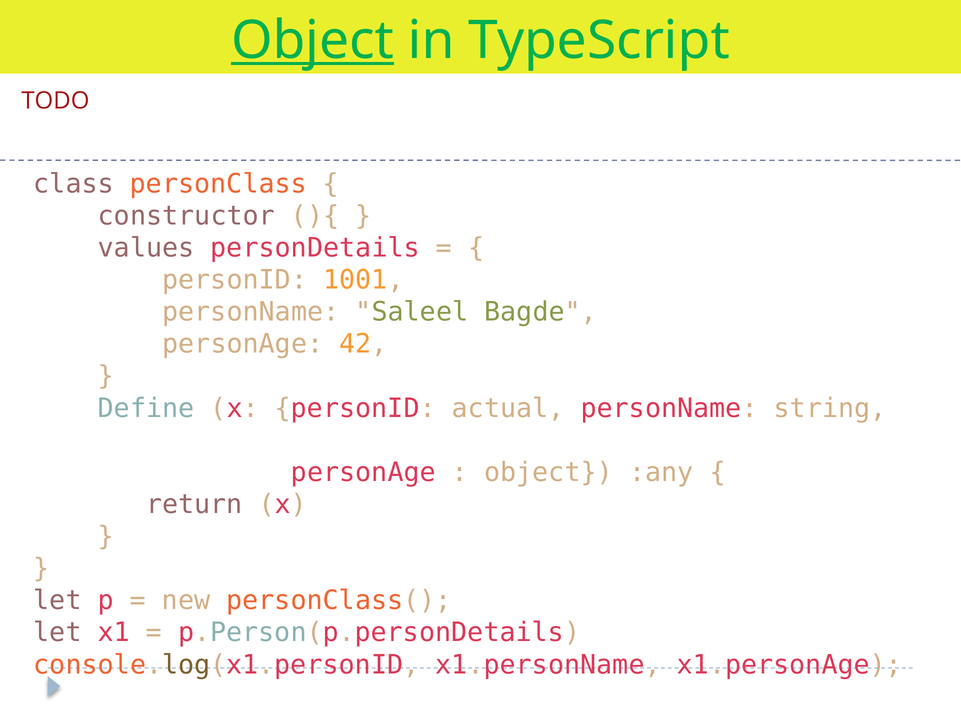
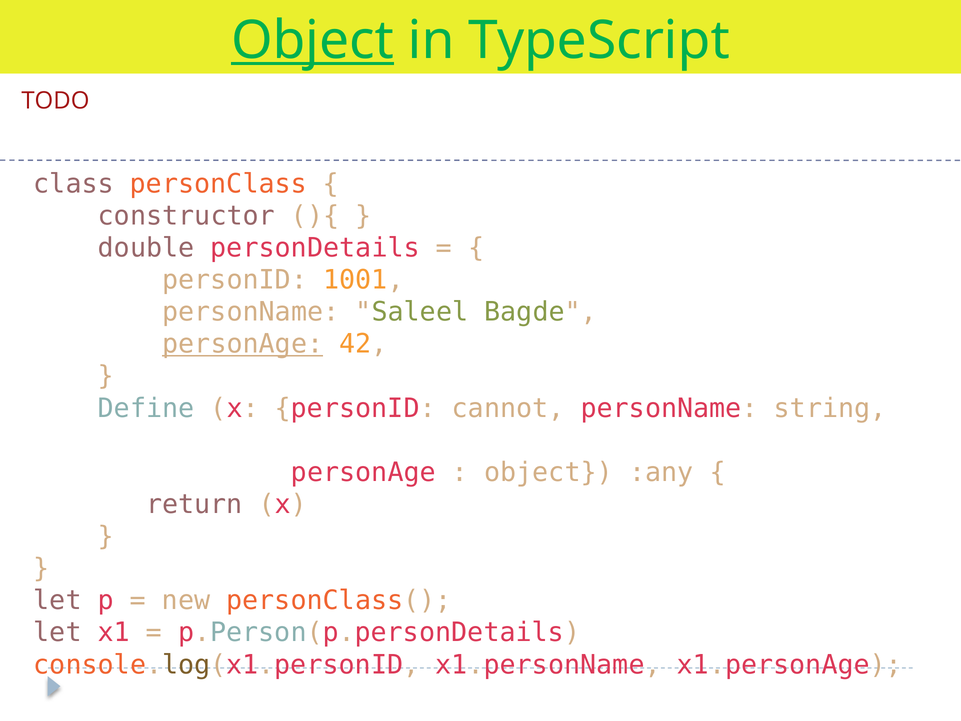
values: values -> double
personAge at (243, 344) underline: none -> present
actual: actual -> cannot
